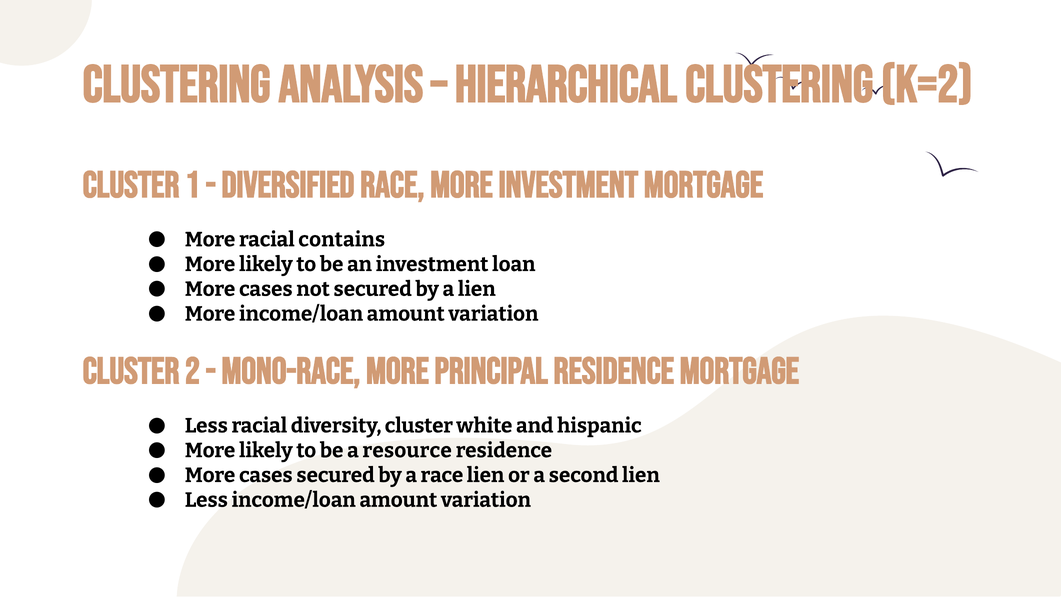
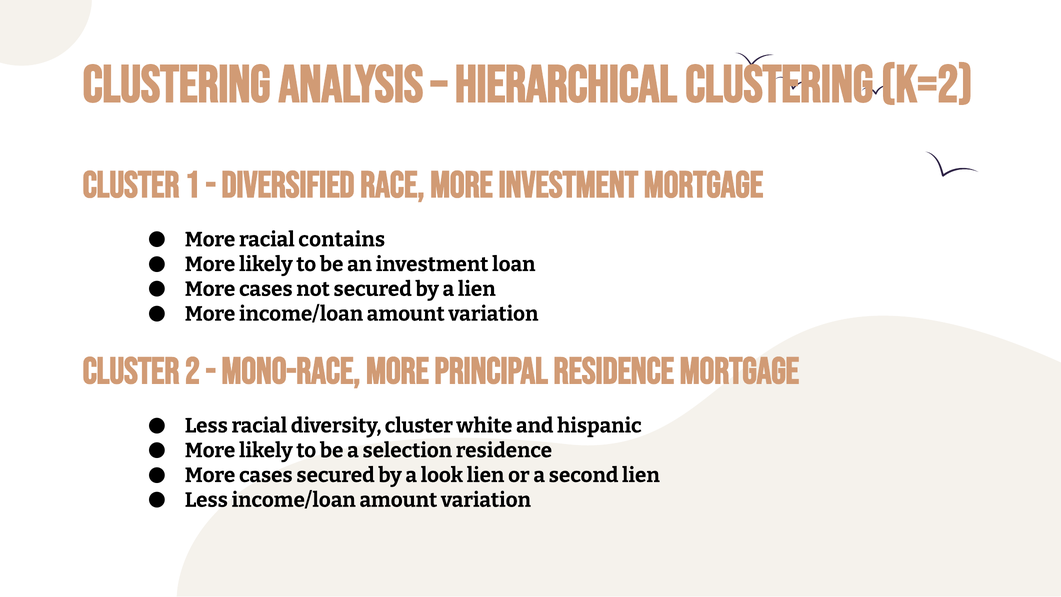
resource: resource -> selection
a race: race -> look
